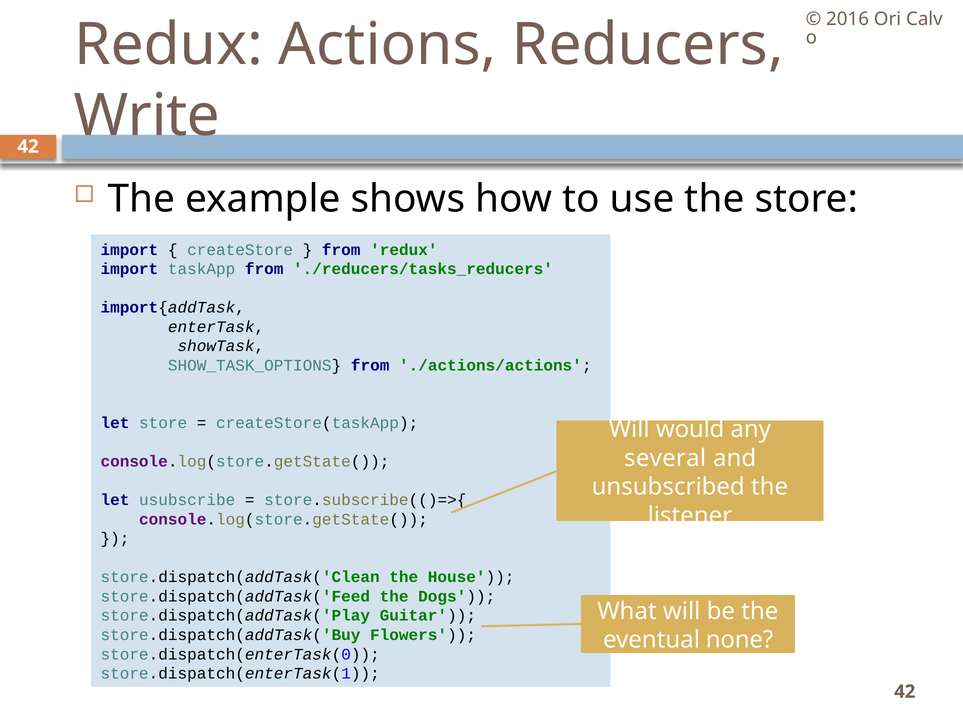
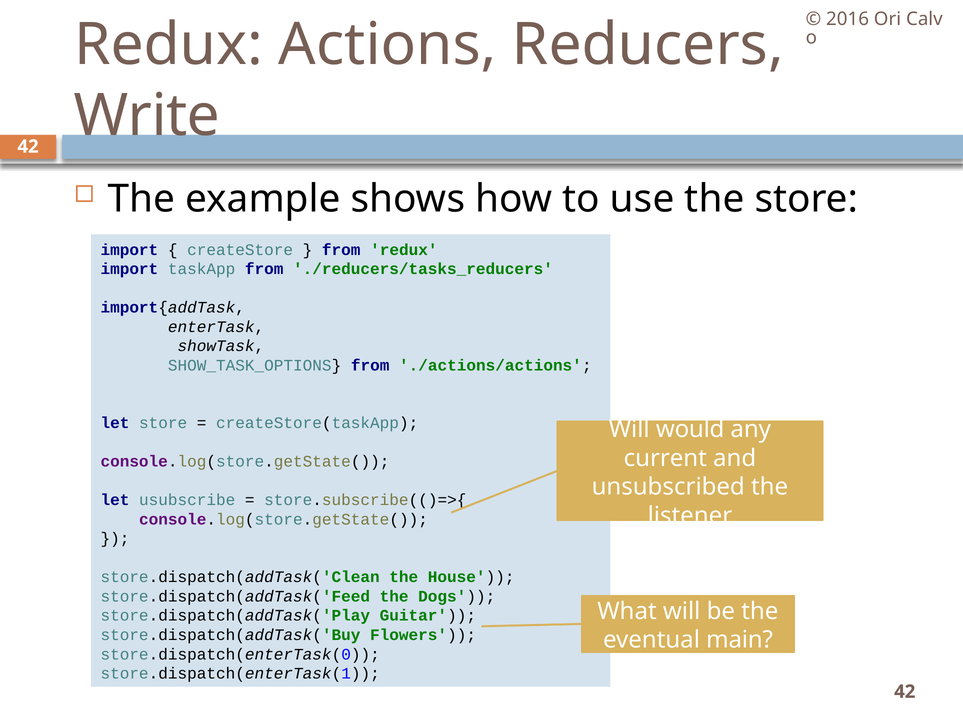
several: several -> current
none: none -> main
